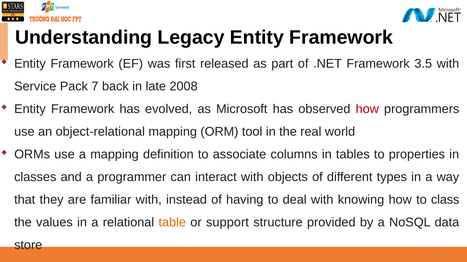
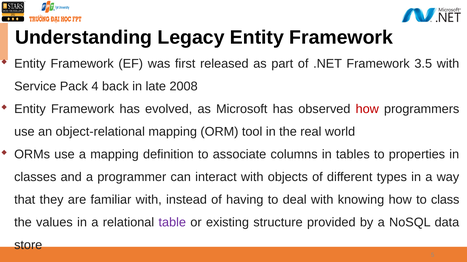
7: 7 -> 4
table colour: orange -> purple
support: support -> existing
